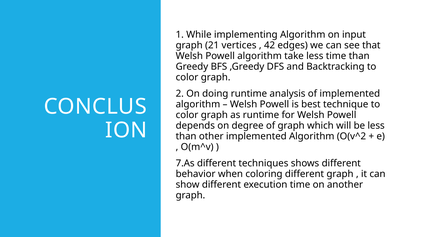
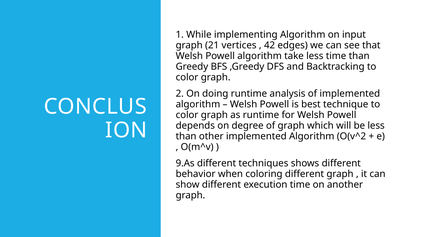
7.As: 7.As -> 9.As
